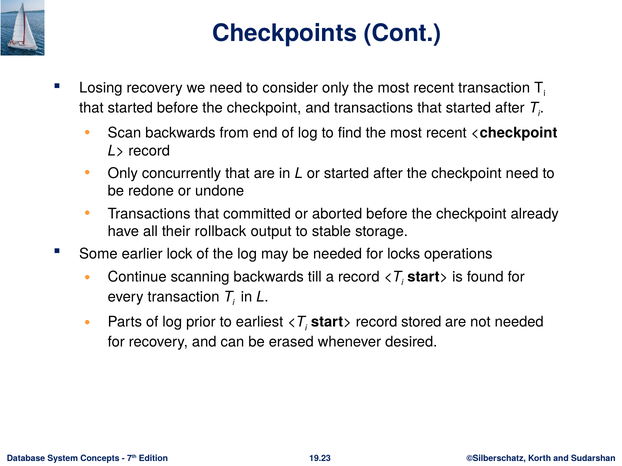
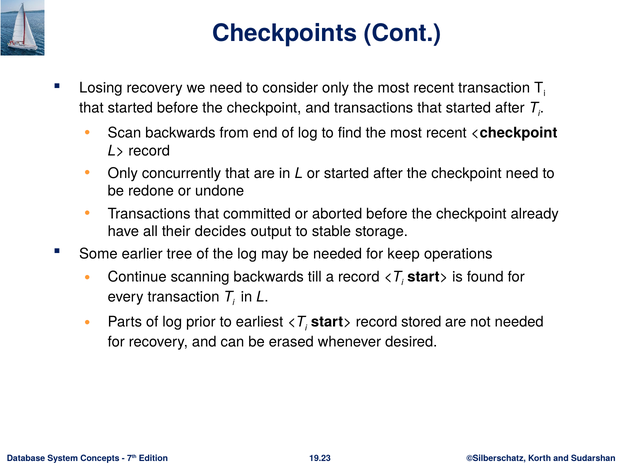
rollback: rollback -> decides
lock: lock -> tree
locks: locks -> keep
